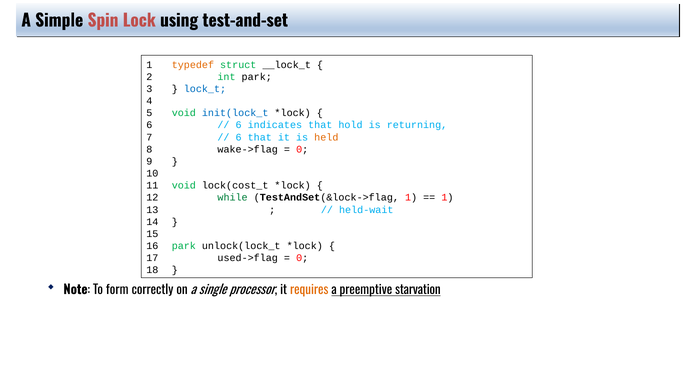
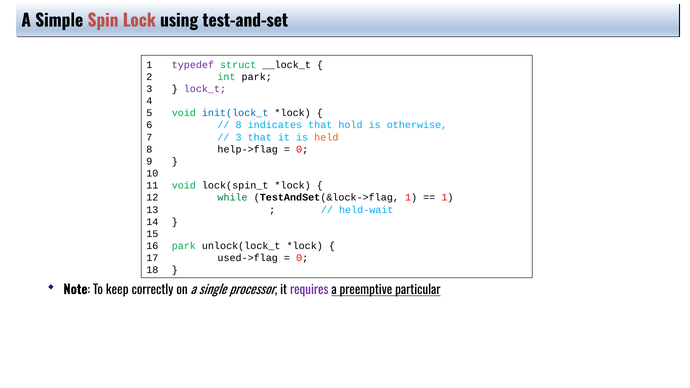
typedef colour: orange -> purple
lock_t colour: blue -> purple
6 at (239, 125): 6 -> 8
returning: returning -> otherwise
6 at (239, 137): 6 -> 3
wake->flag: wake->flag -> help->flag
lock(cost_t: lock(cost_t -> lock(spin_t
form: form -> keep
requires colour: orange -> purple
starvation: starvation -> particular
